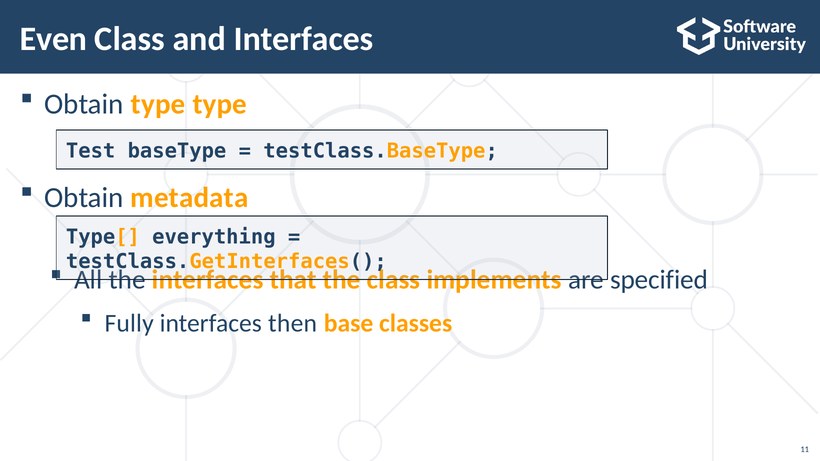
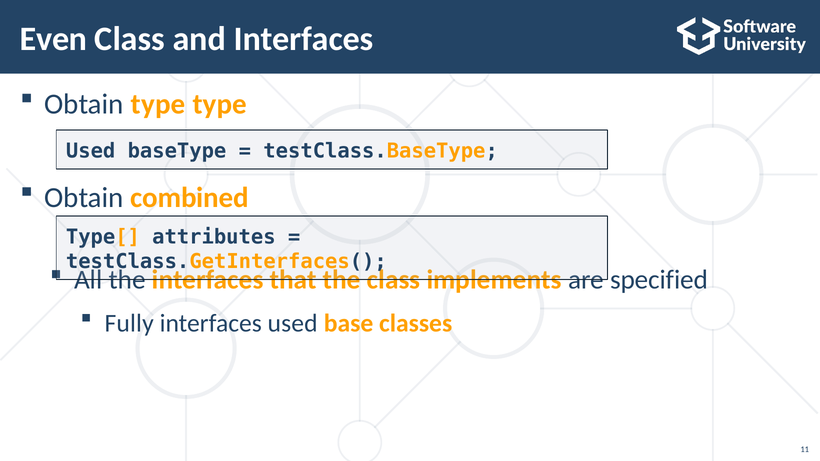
Test at (91, 151): Test -> Used
metadata: metadata -> combined
everything: everything -> attributes
then at (293, 323): then -> used
